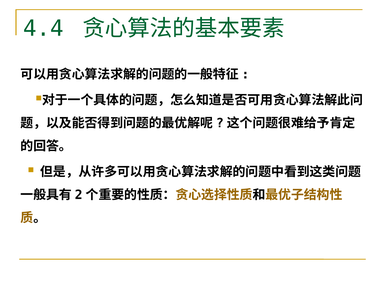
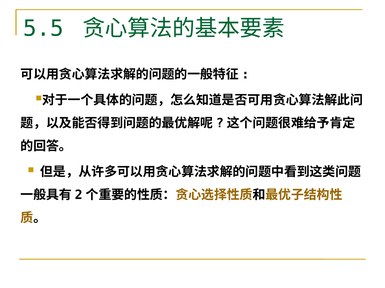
4.4: 4.4 -> 5.5
